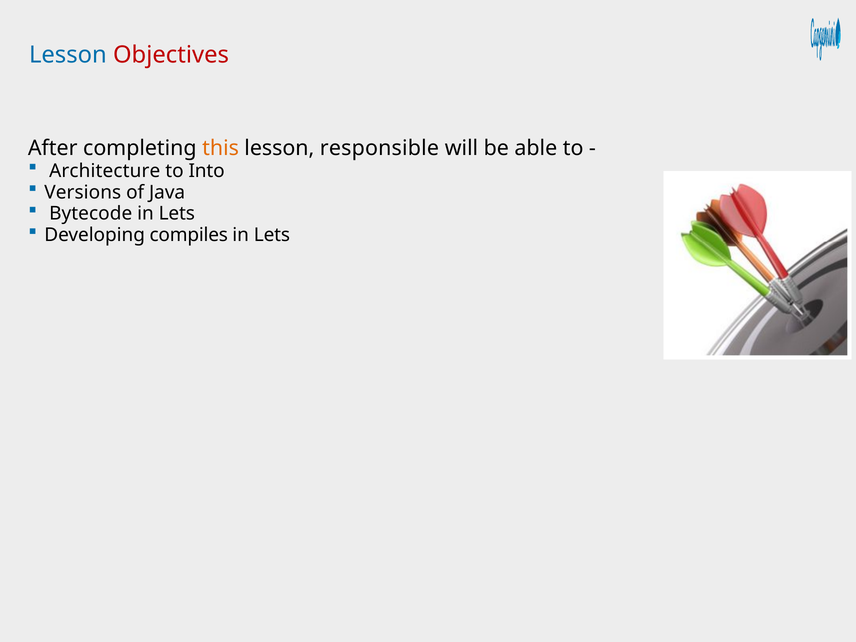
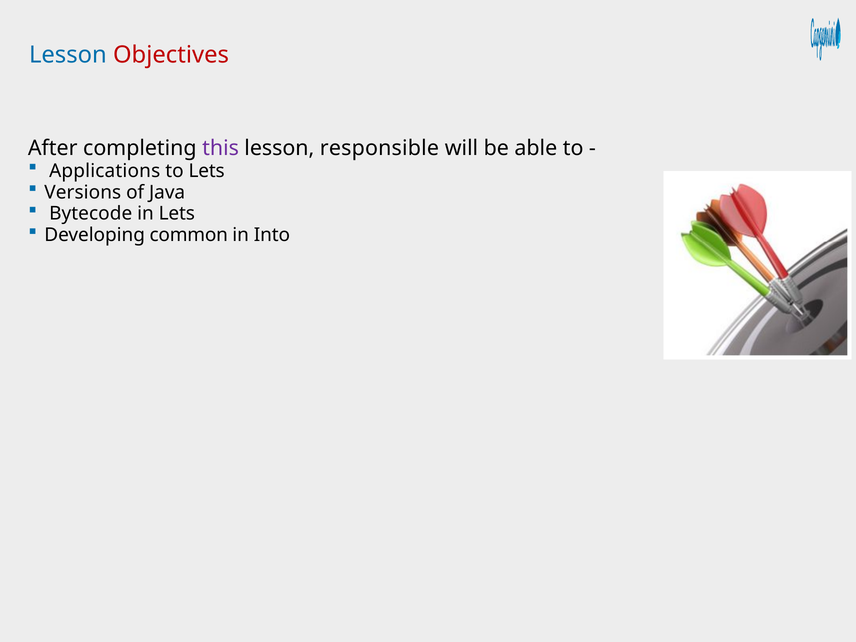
this colour: orange -> purple
Architecture: Architecture -> Applications
to Into: Into -> Lets
compiles: compiles -> common
Lets at (272, 235): Lets -> Into
